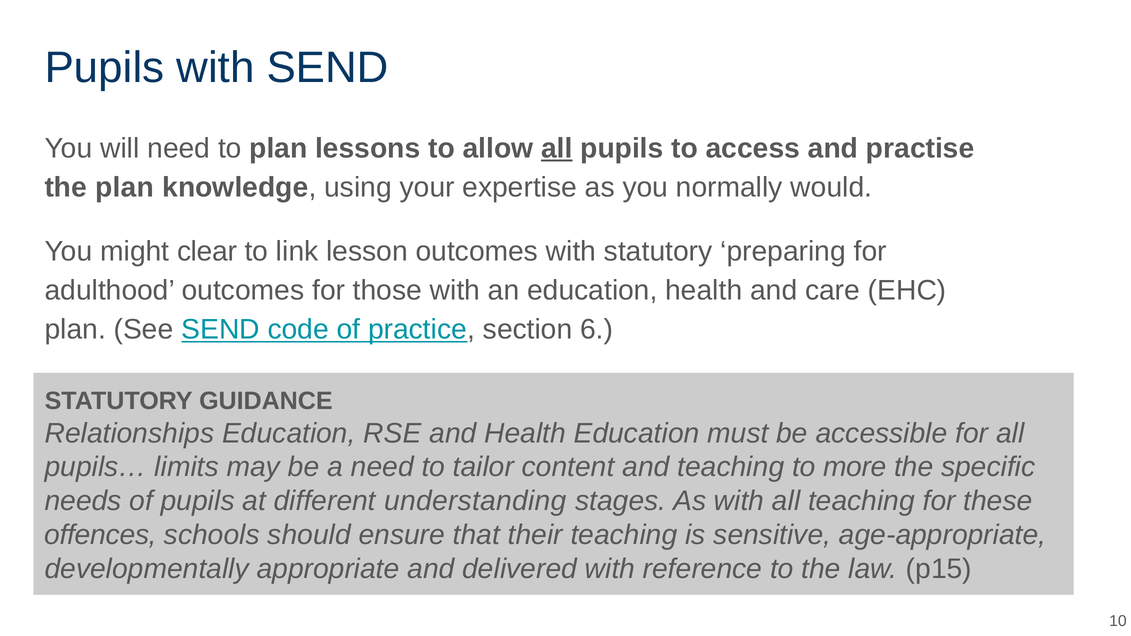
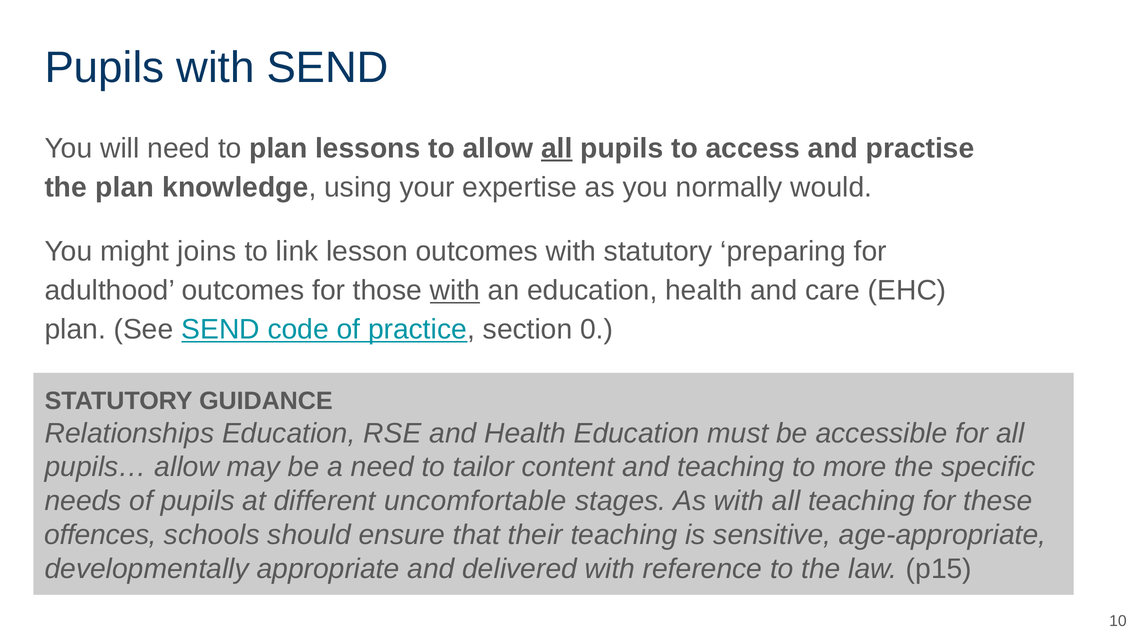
clear: clear -> joins
with at (455, 291) underline: none -> present
6: 6 -> 0
pupils… limits: limits -> allow
understanding: understanding -> uncomfortable
